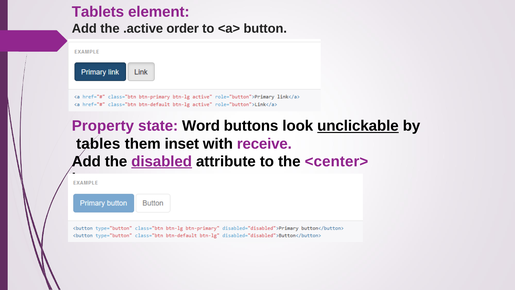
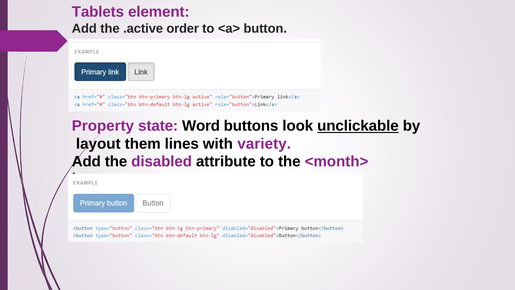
tables: tables -> layout
inset: inset -> lines
receive: receive -> variety
disabled underline: present -> none
<center>: <center> -> <month>
